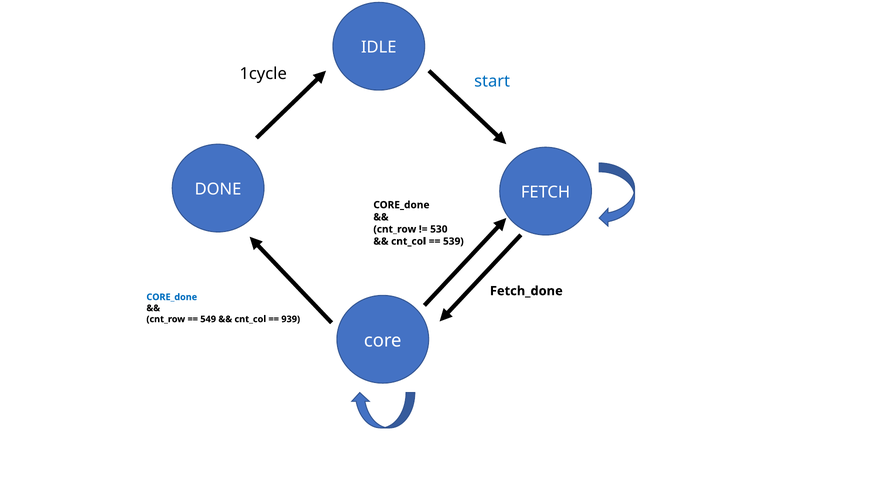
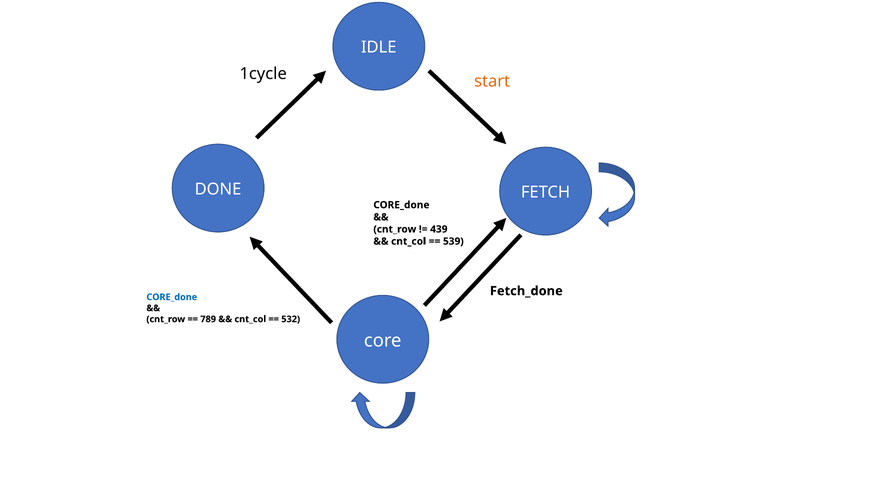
start colour: blue -> orange
530: 530 -> 439
549: 549 -> 789
939: 939 -> 532
